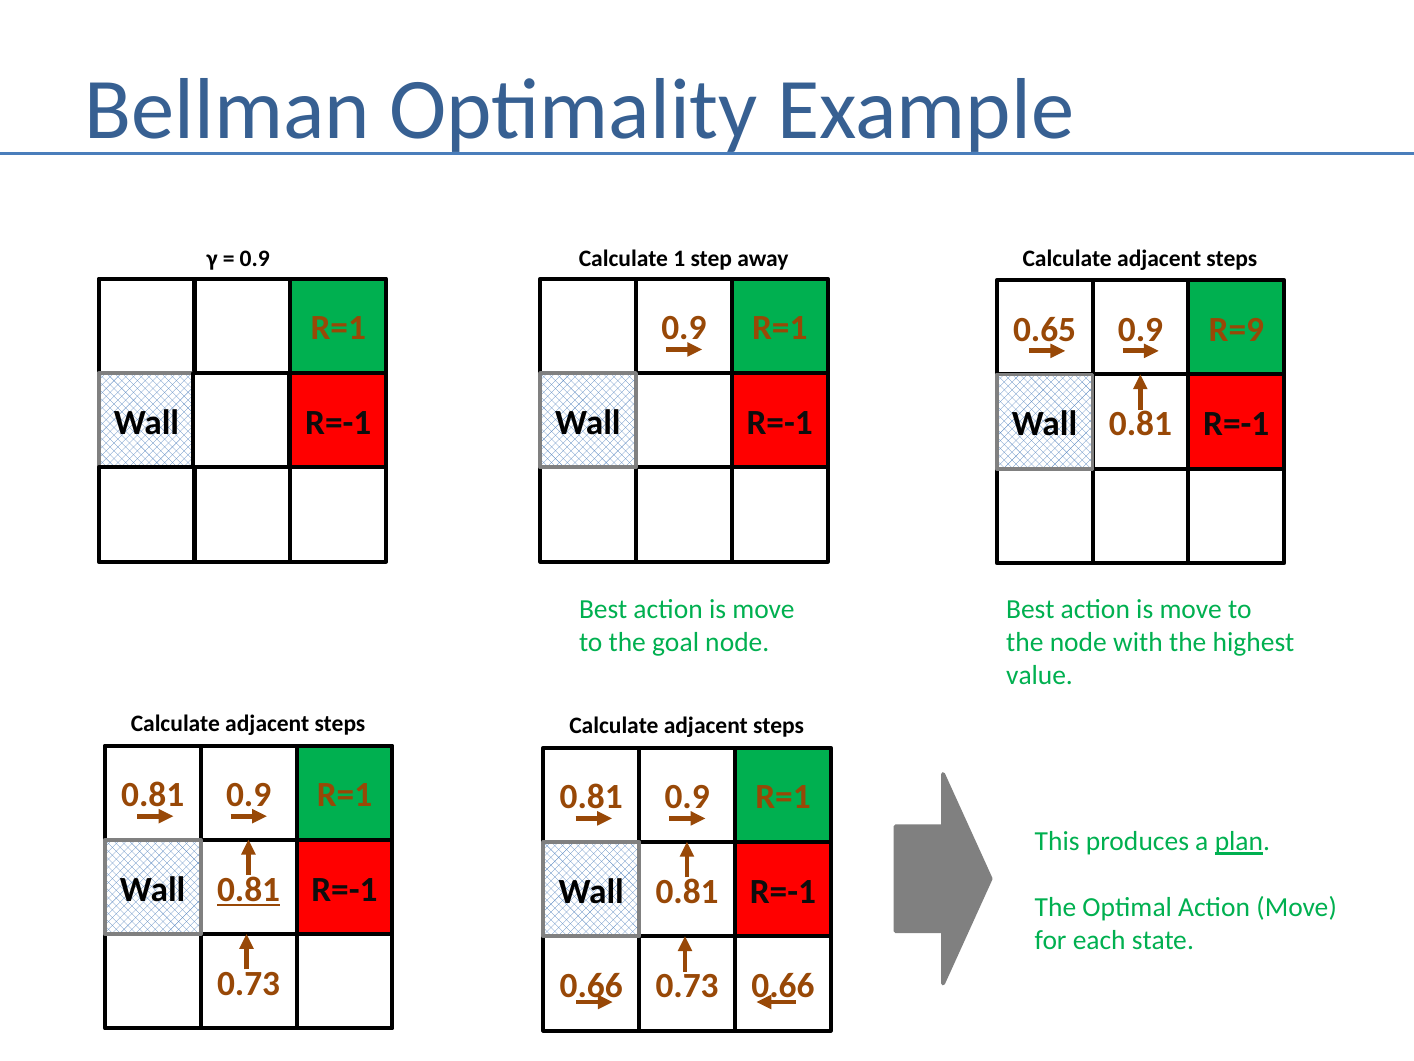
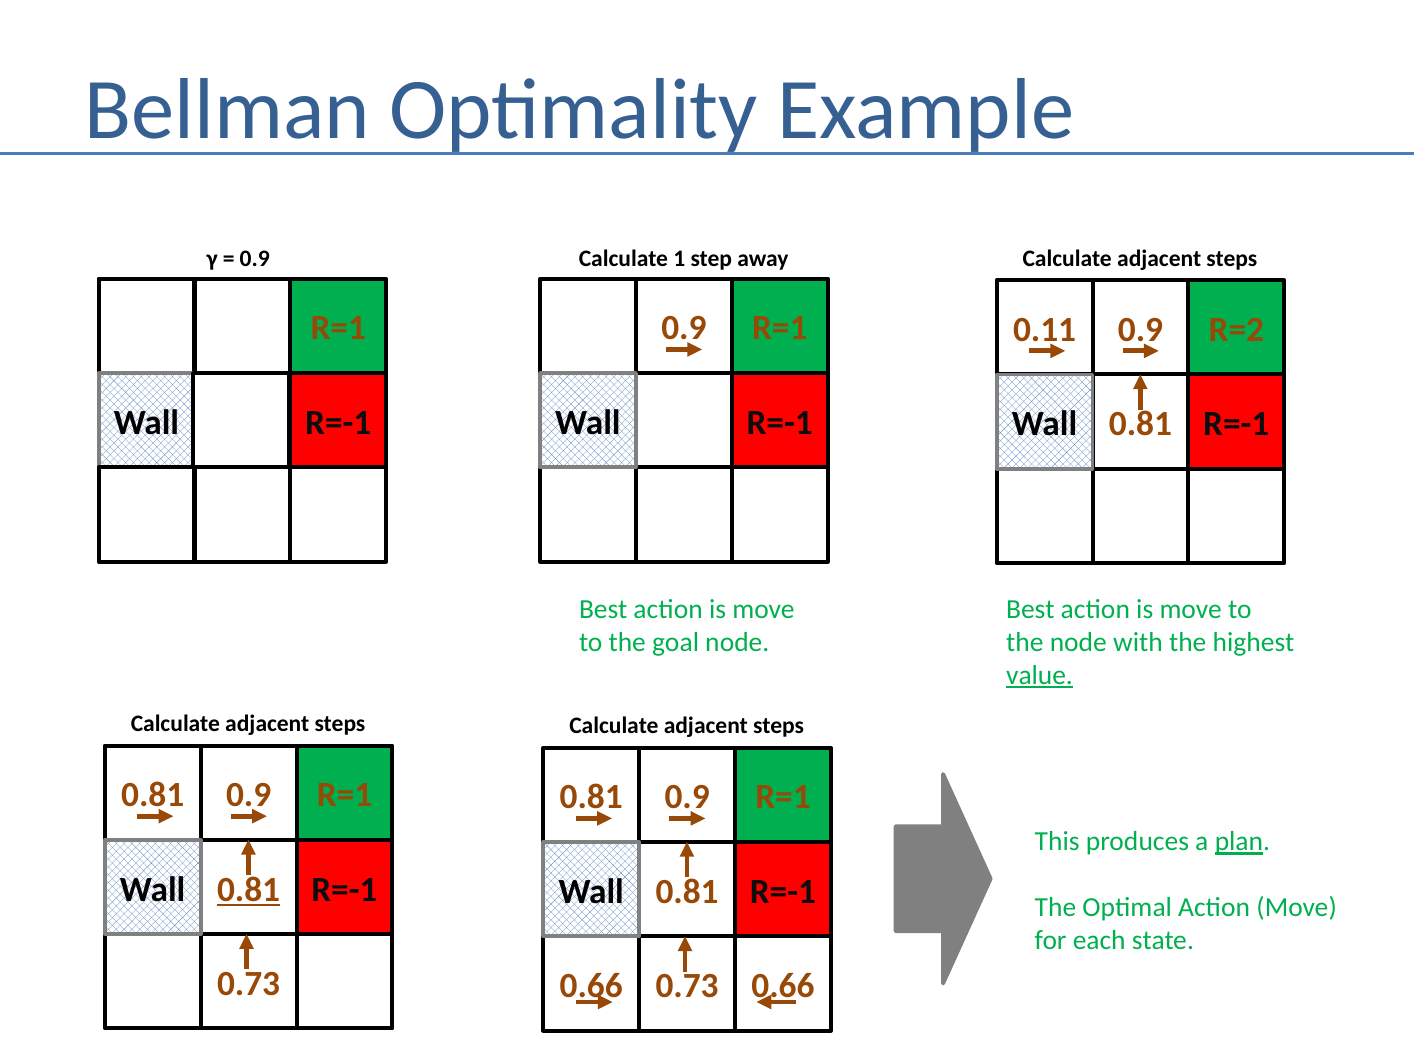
0.65: 0.65 -> 0.11
R=9: R=9 -> R=2
value underline: none -> present
